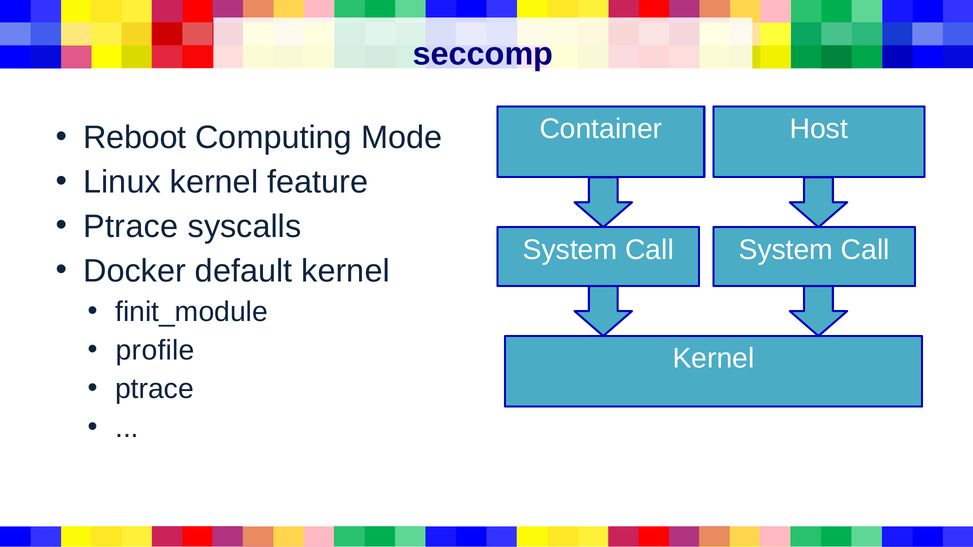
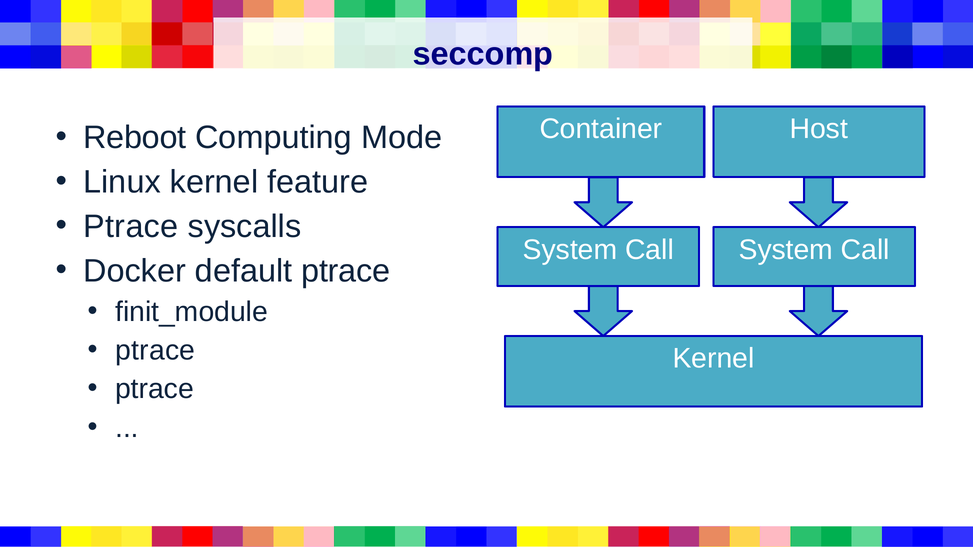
default kernel: kernel -> ptrace
profile at (155, 351): profile -> ptrace
